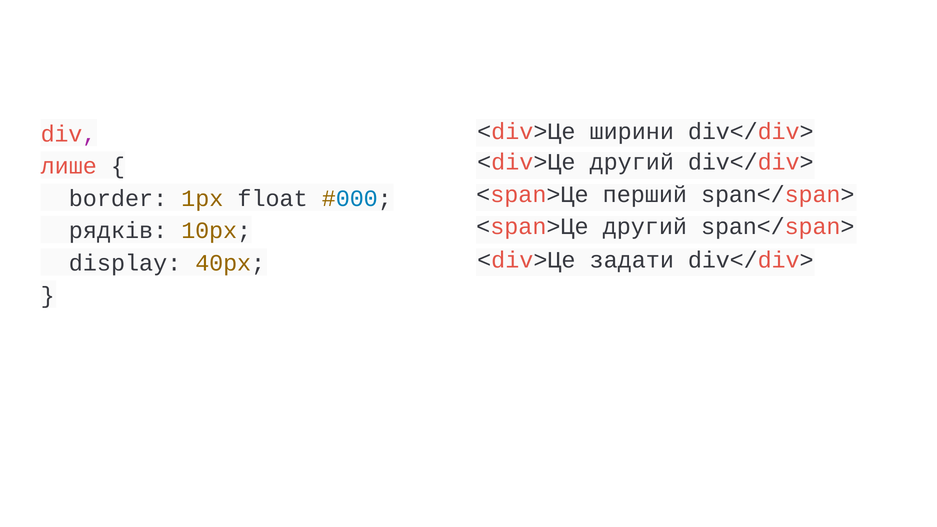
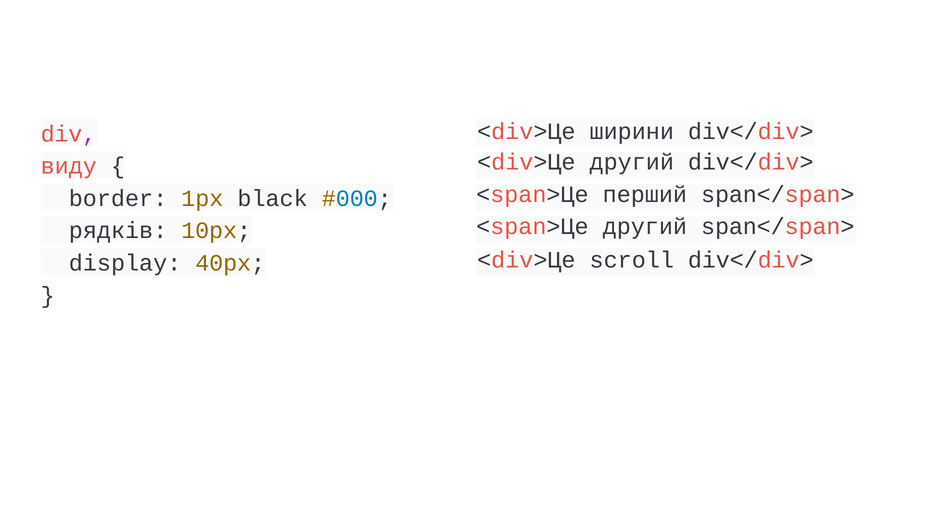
лише: лише -> виду
float: float -> black
задати: задати -> scroll
